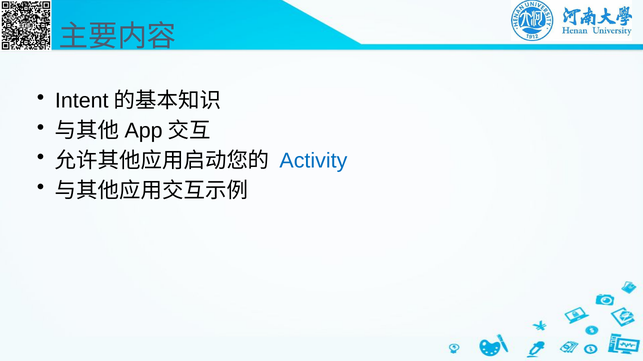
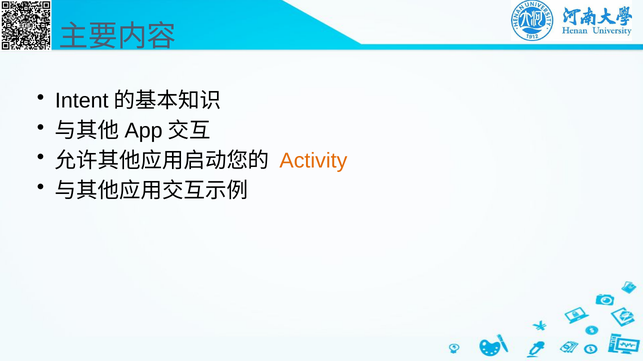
Activity colour: blue -> orange
